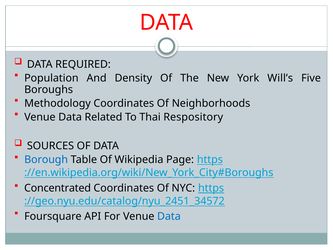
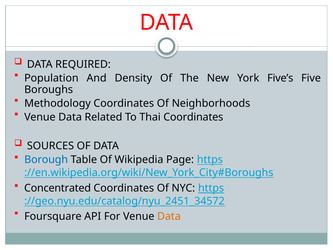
Will’s: Will’s -> Five’s
Thai Respository: Respository -> Coordinates
Data at (169, 216) colour: blue -> orange
